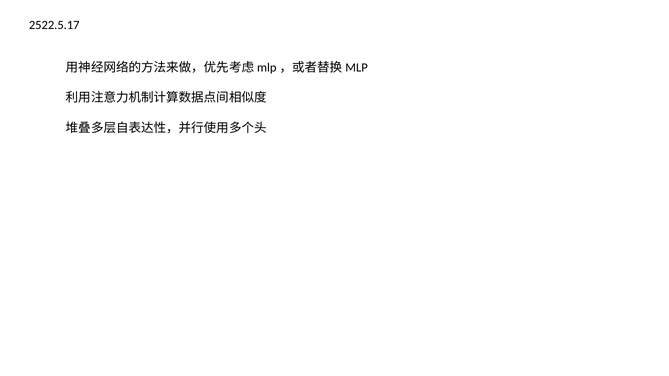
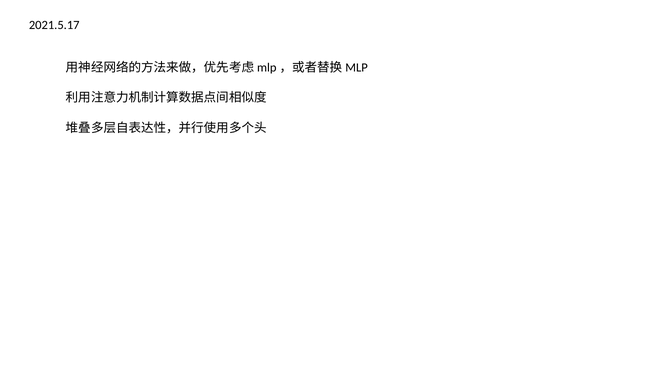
2522.5.17: 2522.5.17 -> 2021.5.17
